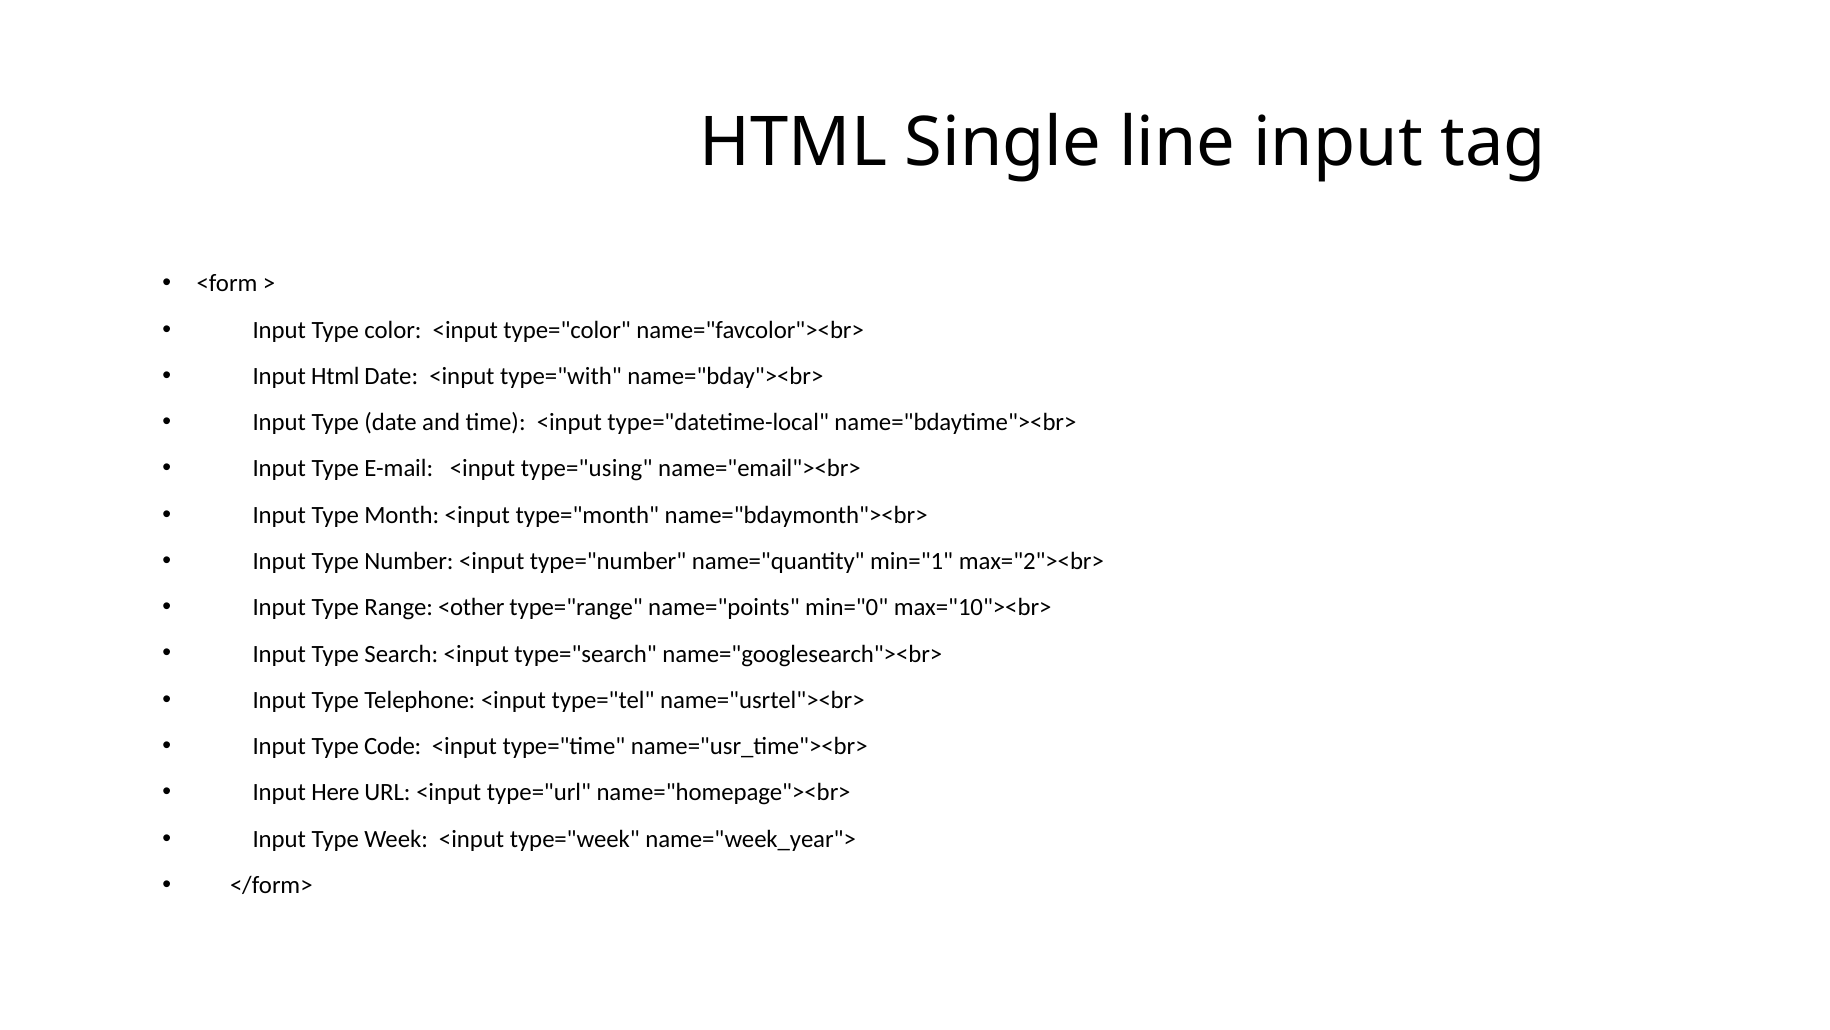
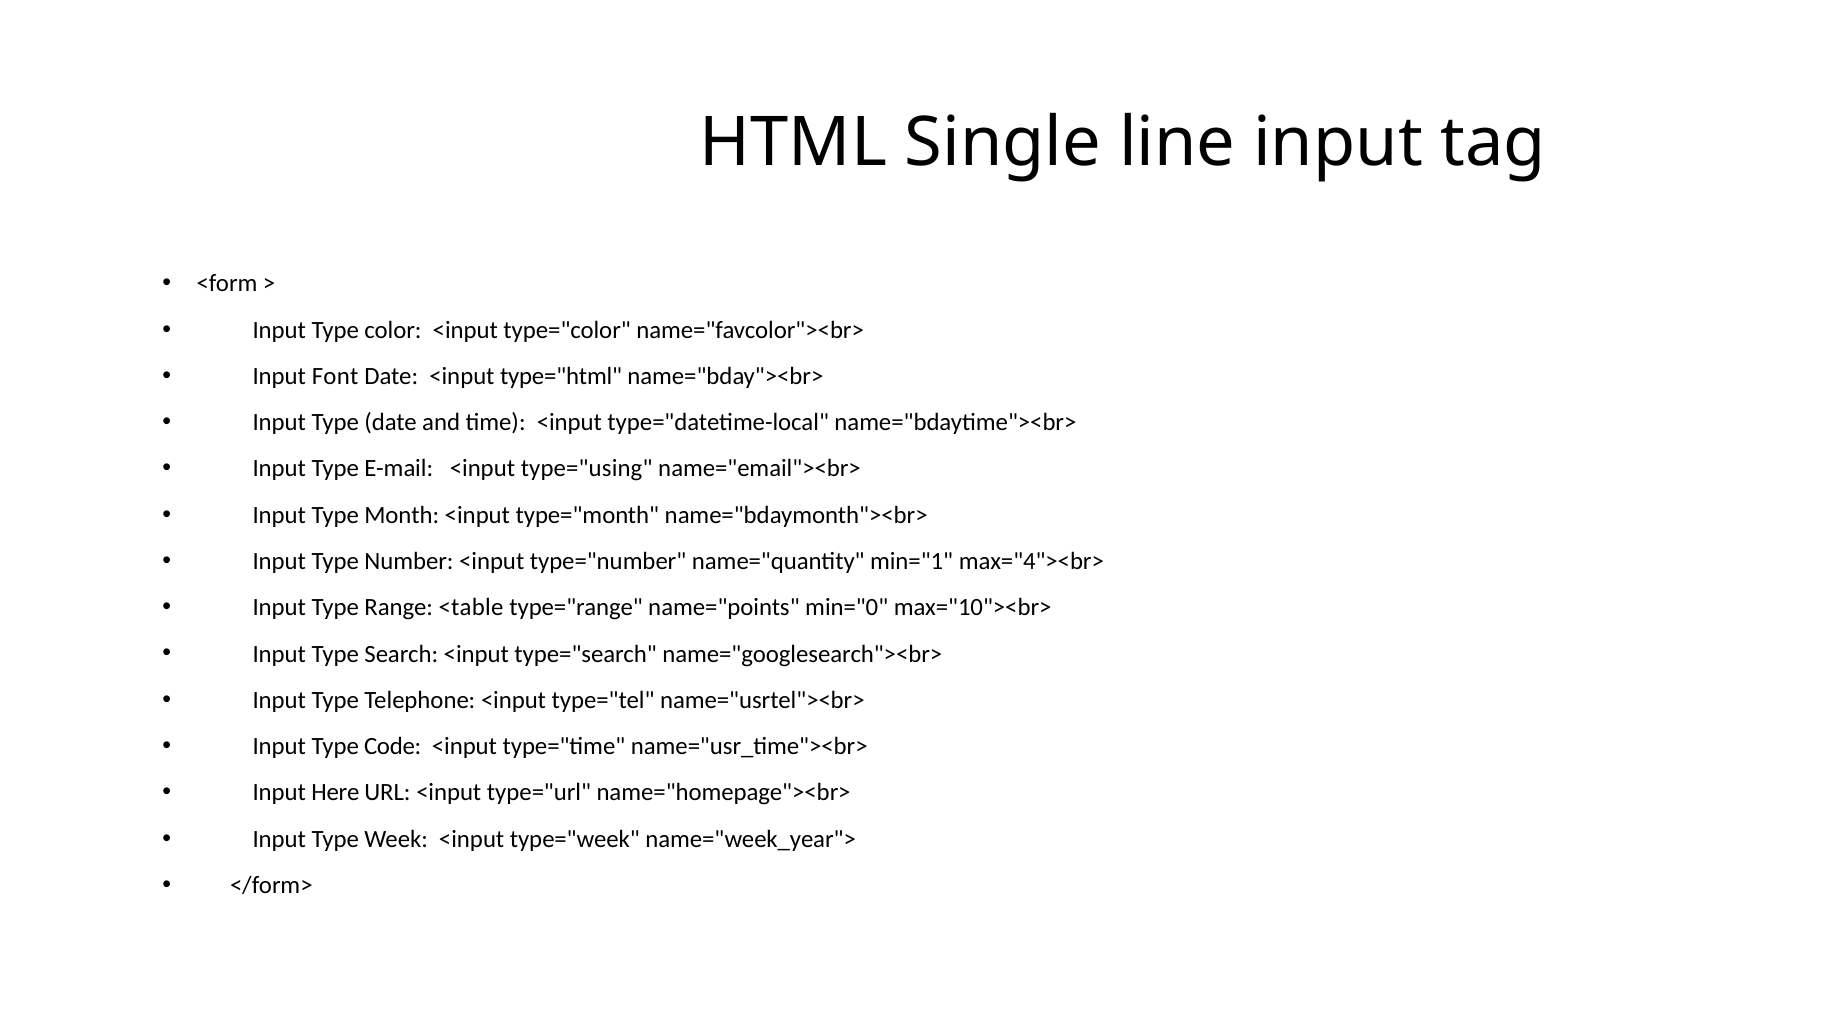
Input Html: Html -> Font
type="with: type="with -> type="html
max="2"><br>: max="2"><br> -> max="4"><br>
<other: <other -> <table
